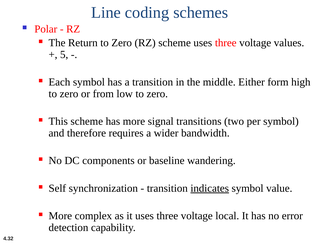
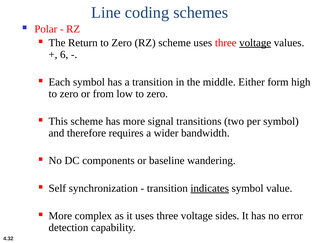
voltage at (255, 43) underline: none -> present
5: 5 -> 6
local: local -> sides
